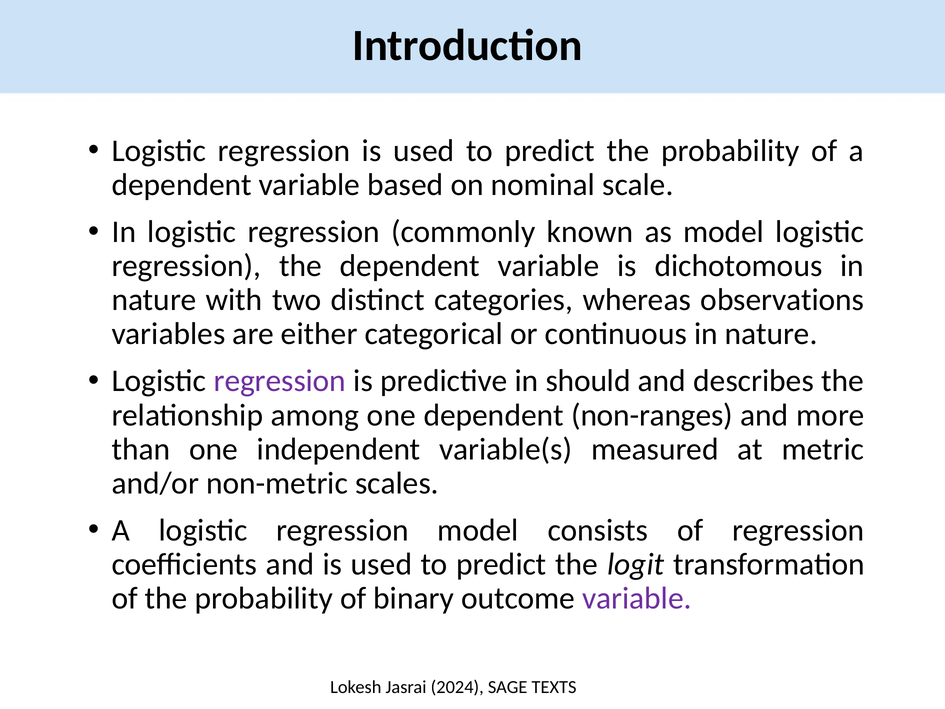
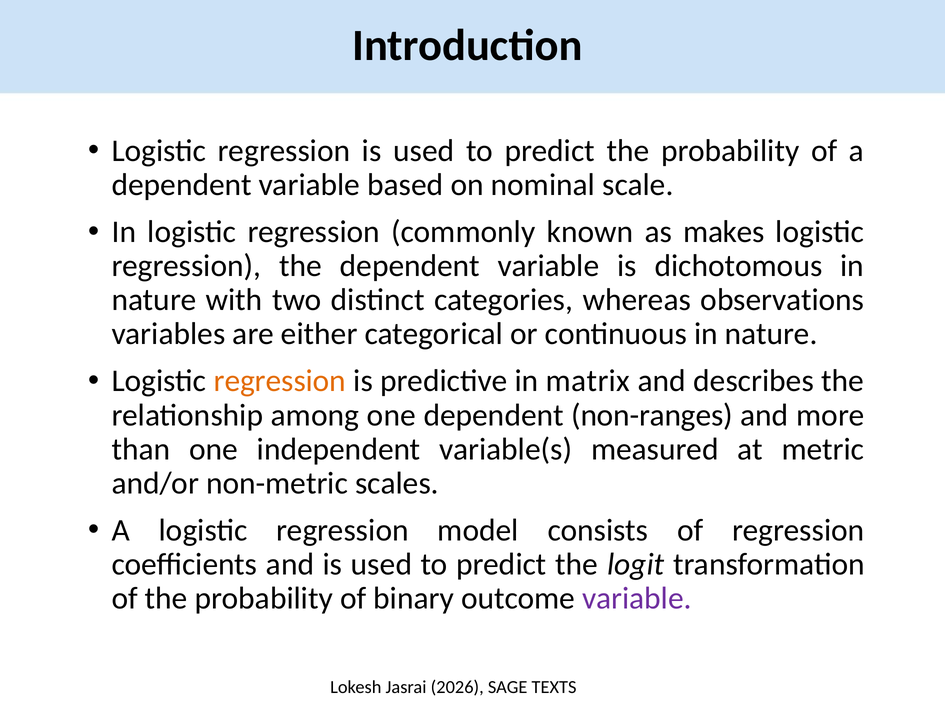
as model: model -> makes
regression at (280, 381) colour: purple -> orange
should: should -> matrix
2024: 2024 -> 2026
